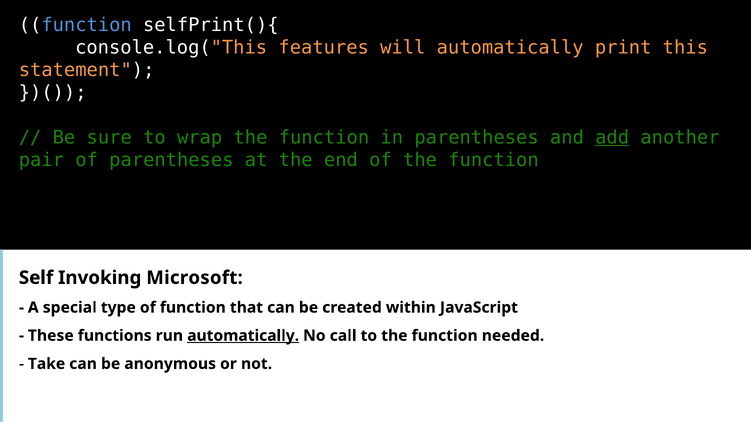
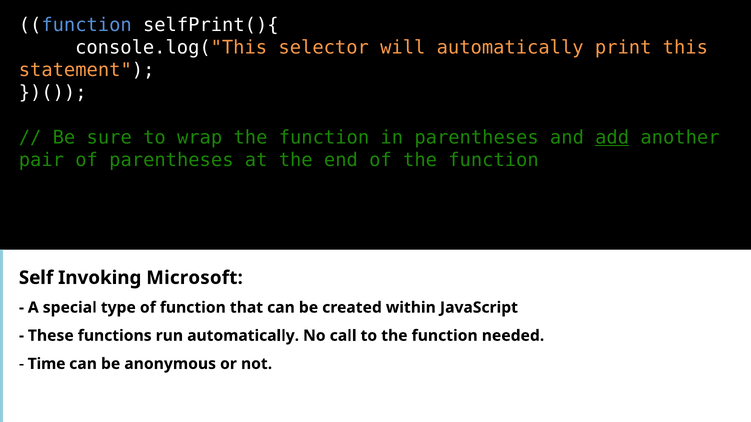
features: features -> selector
automatically at (243, 336) underline: present -> none
Take: Take -> Time
